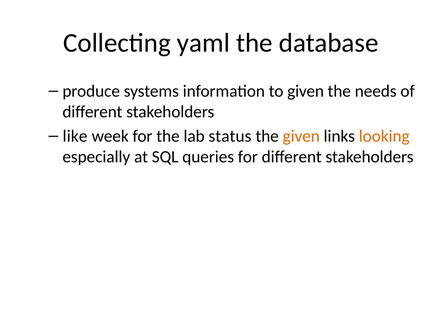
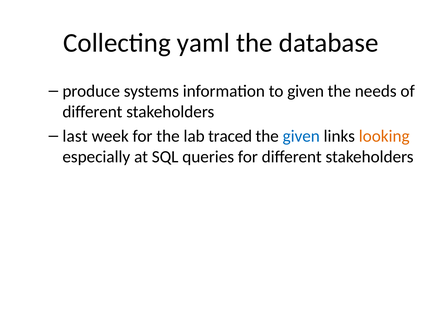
like: like -> last
status: status -> traced
given at (301, 136) colour: orange -> blue
